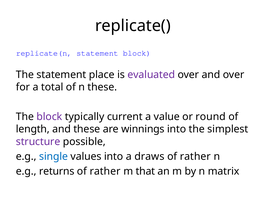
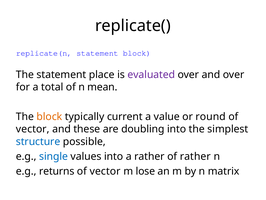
n these: these -> mean
block at (49, 116) colour: purple -> orange
length at (33, 129): length -> vector
winnings: winnings -> doubling
structure colour: purple -> blue
a draws: draws -> rather
rather at (105, 171): rather -> vector
that: that -> lose
